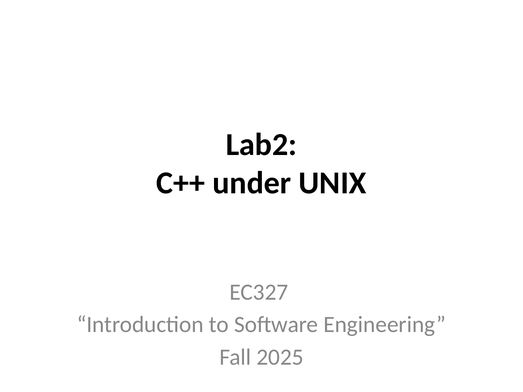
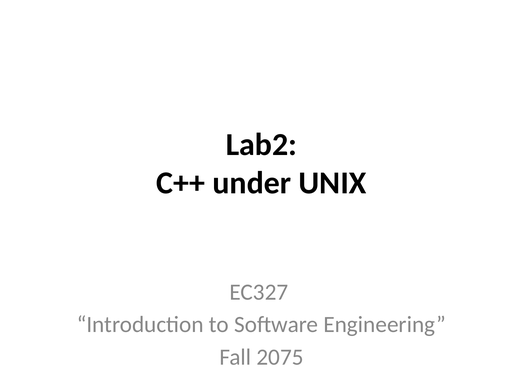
2025: 2025 -> 2075
